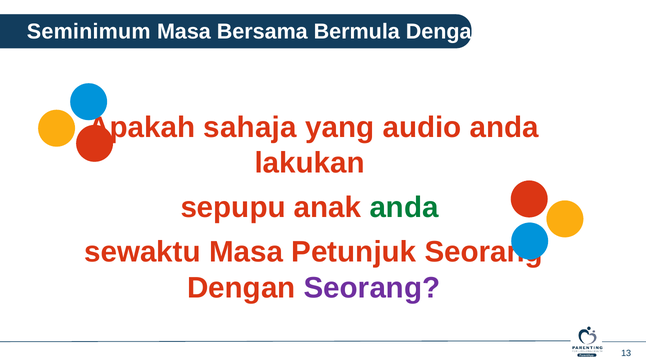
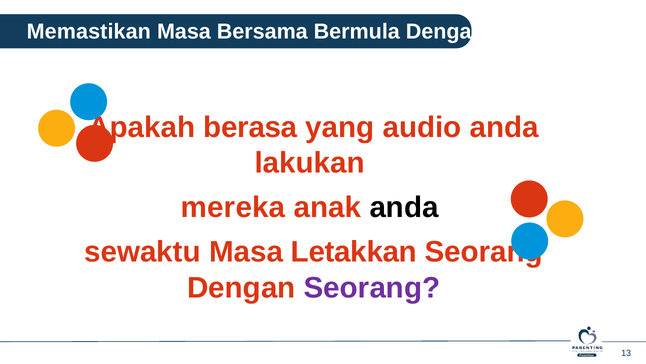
Seminimum: Seminimum -> Memastikan
sahaja: sahaja -> berasa
sepupu: sepupu -> mereka
anda at (404, 207) colour: green -> black
Petunjuk: Petunjuk -> Letakkan
